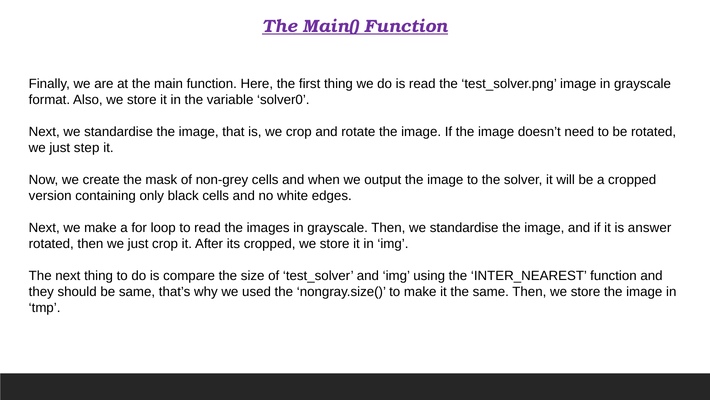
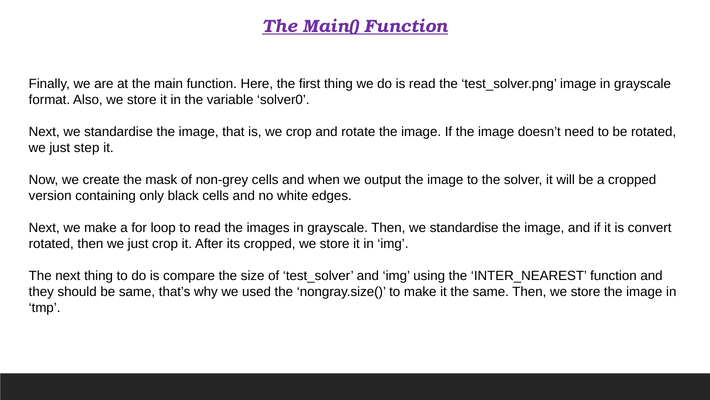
answer: answer -> convert
